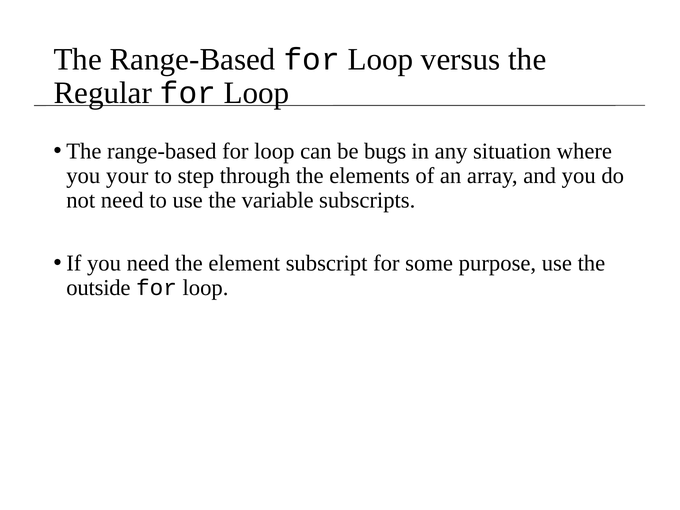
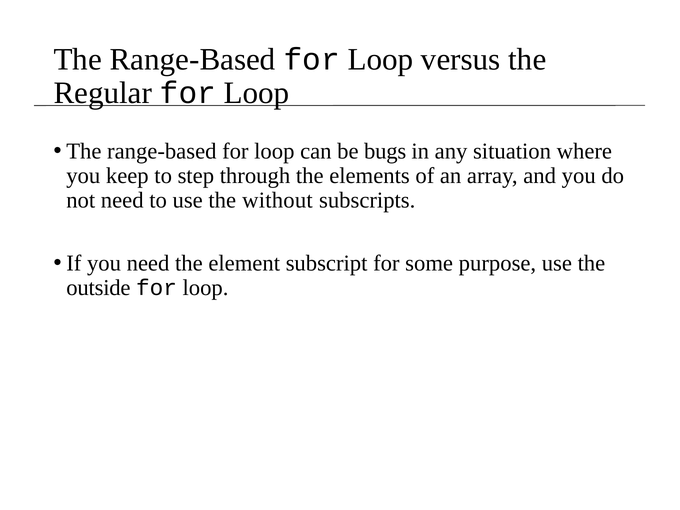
your: your -> keep
variable: variable -> without
